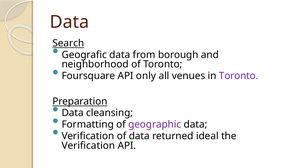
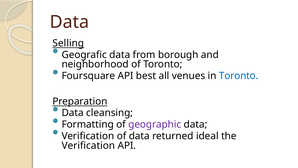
Search: Search -> Selling
only: only -> best
Toronto at (239, 76) colour: purple -> blue
